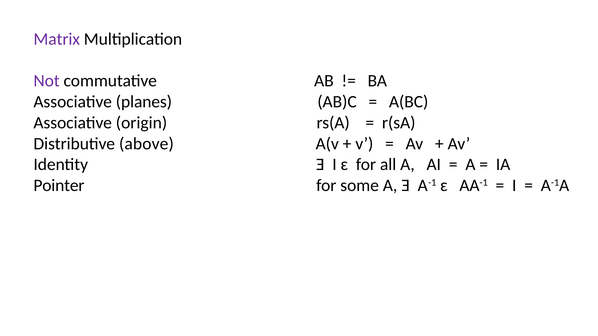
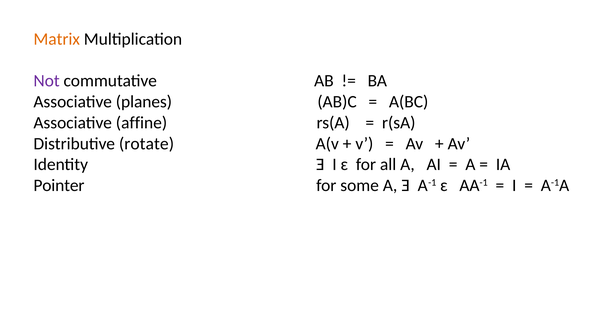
Matrix colour: purple -> orange
origin: origin -> affine
above: above -> rotate
